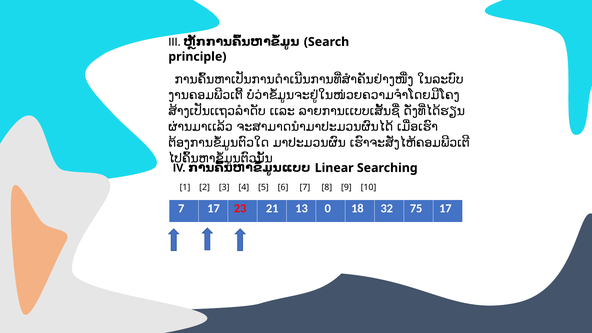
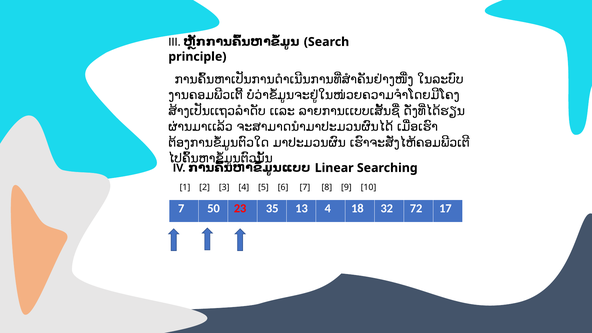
7 17: 17 -> 50
21: 21 -> 35
13 0: 0 -> 4
75: 75 -> 72
